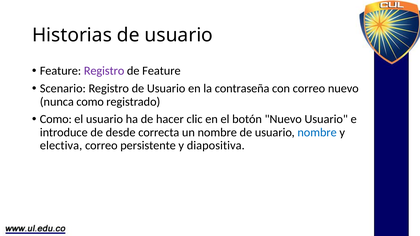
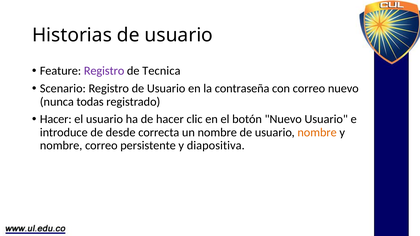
de Feature: Feature -> Tecnica
nunca como: como -> todas
Como at (56, 119): Como -> Hacer
nombre at (317, 133) colour: blue -> orange
electiva at (61, 146): electiva -> nombre
